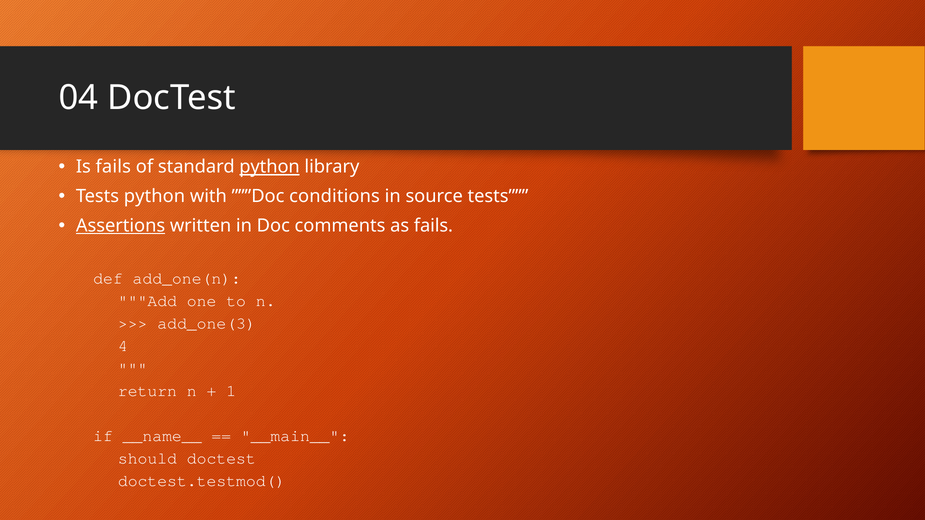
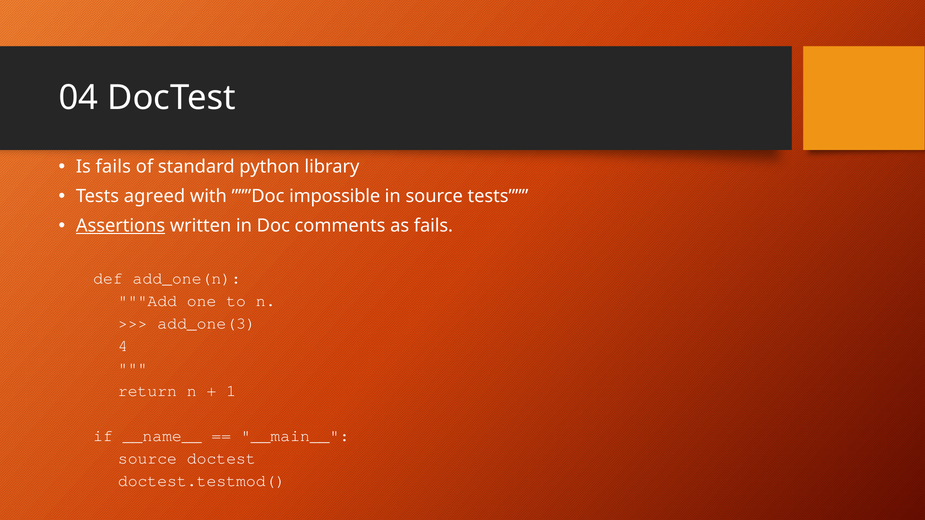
python at (270, 167) underline: present -> none
Tests python: python -> agreed
conditions: conditions -> impossible
should at (147, 459): should -> source
